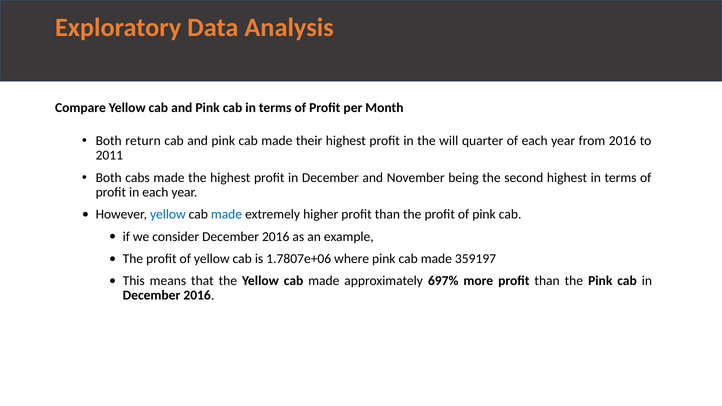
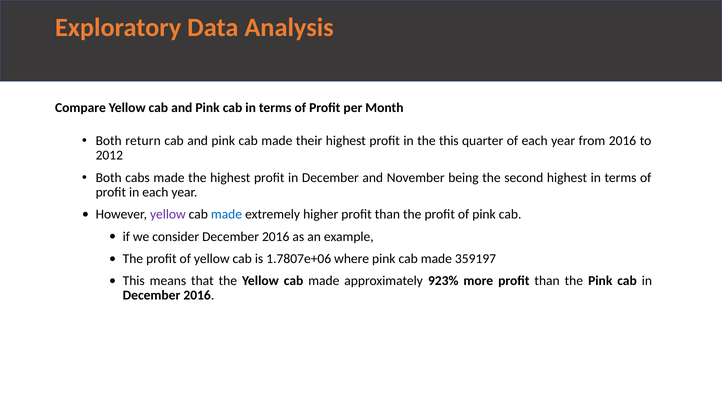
the will: will -> this
2011: 2011 -> 2012
yellow at (168, 214) colour: blue -> purple
697%: 697% -> 923%
